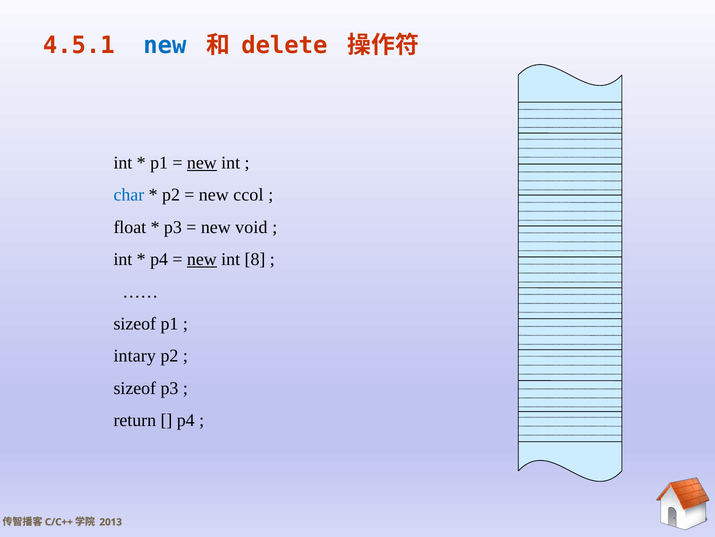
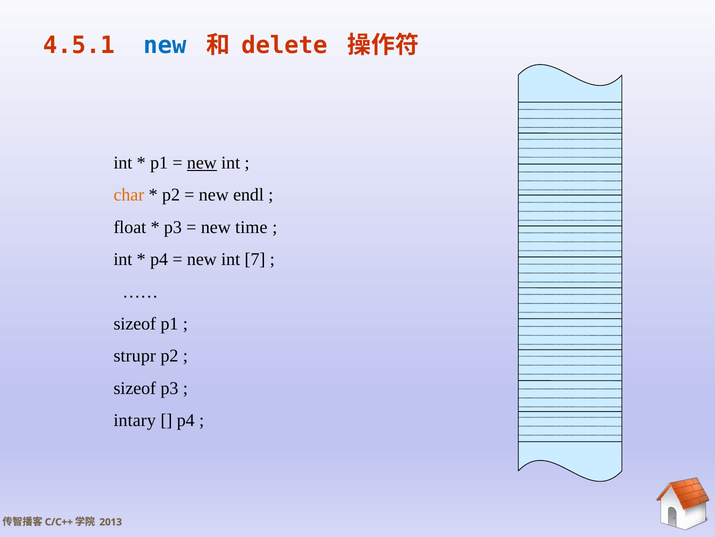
char colour: blue -> orange
ccol: ccol -> endl
void: void -> time
new at (202, 259) underline: present -> none
8: 8 -> 7
intary: intary -> strupr
return: return -> intary
